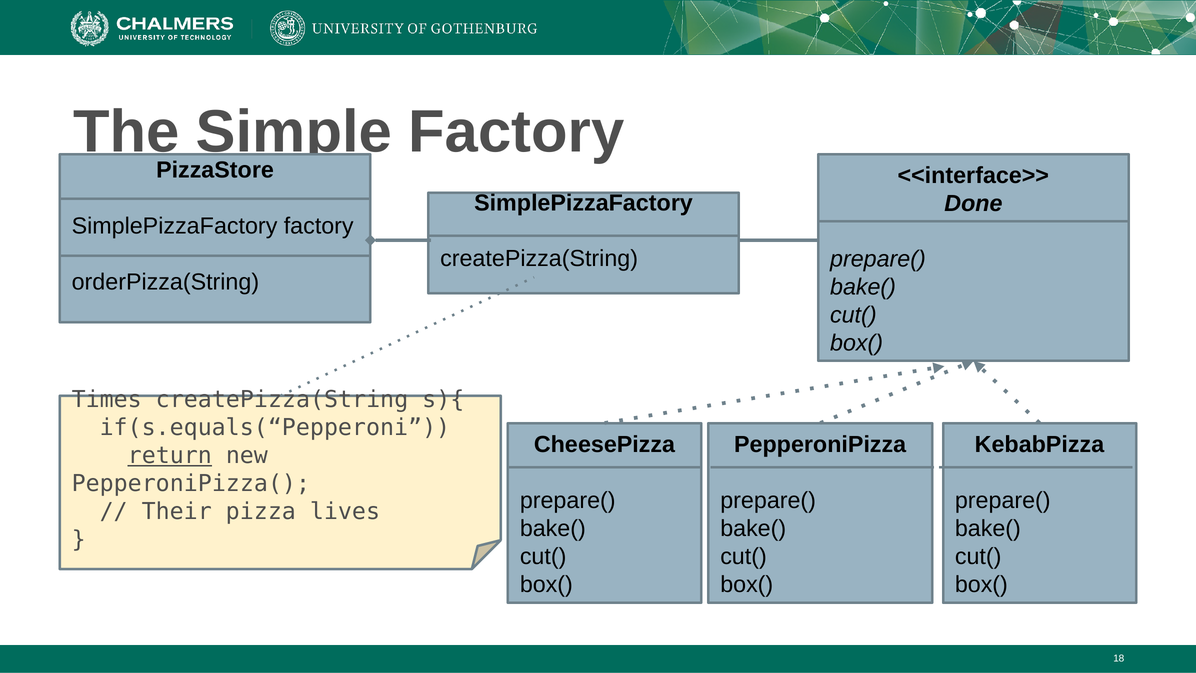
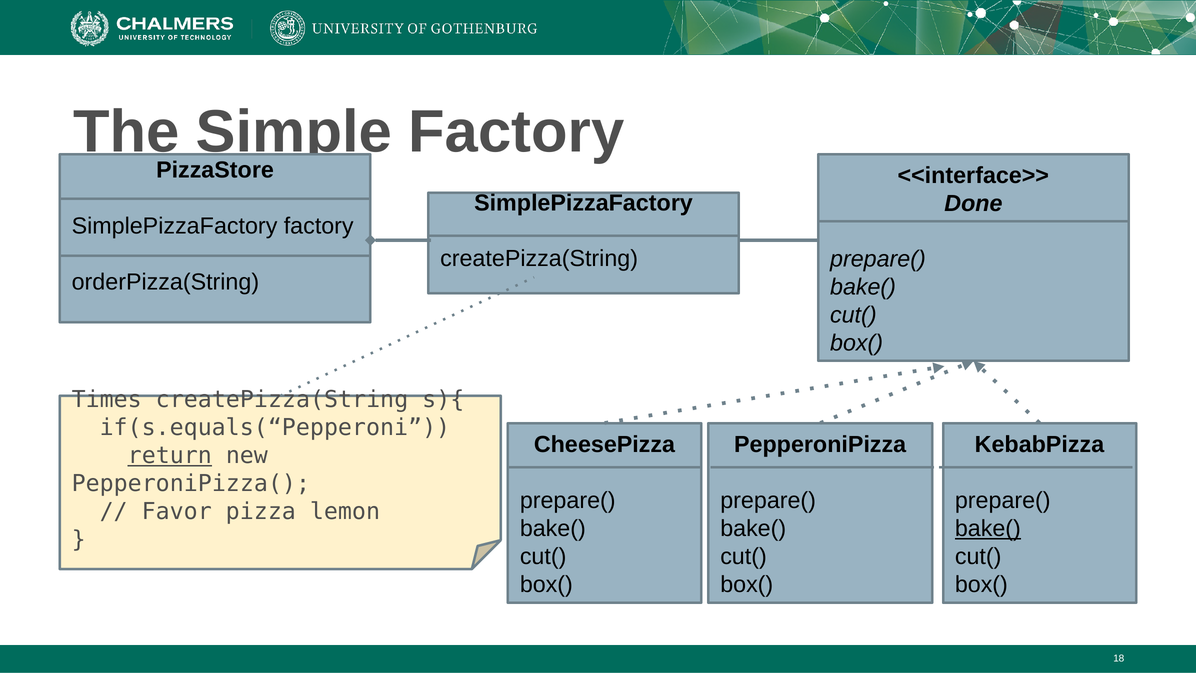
Their: Their -> Favor
lives: lives -> lemon
bake( at (988, 528) underline: none -> present
